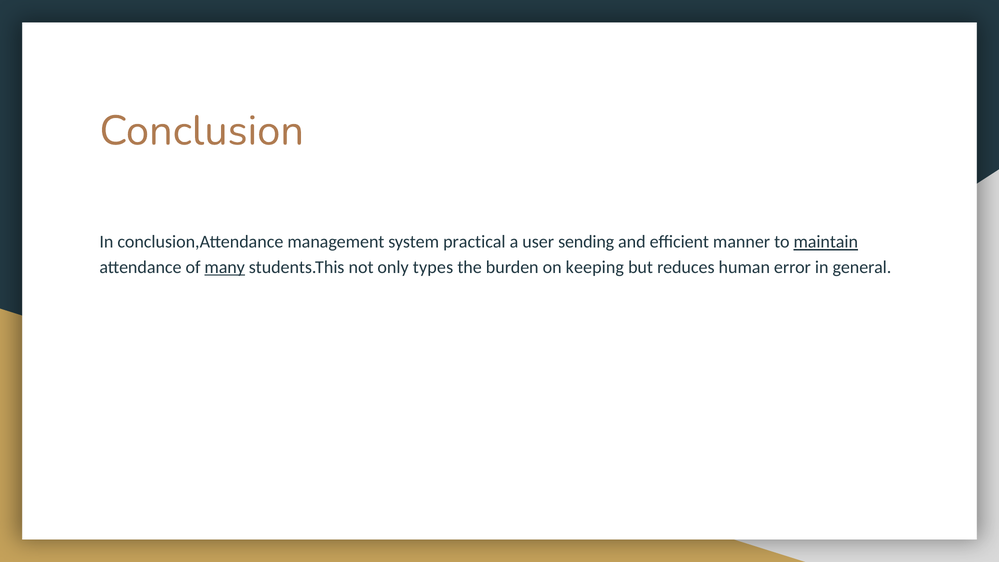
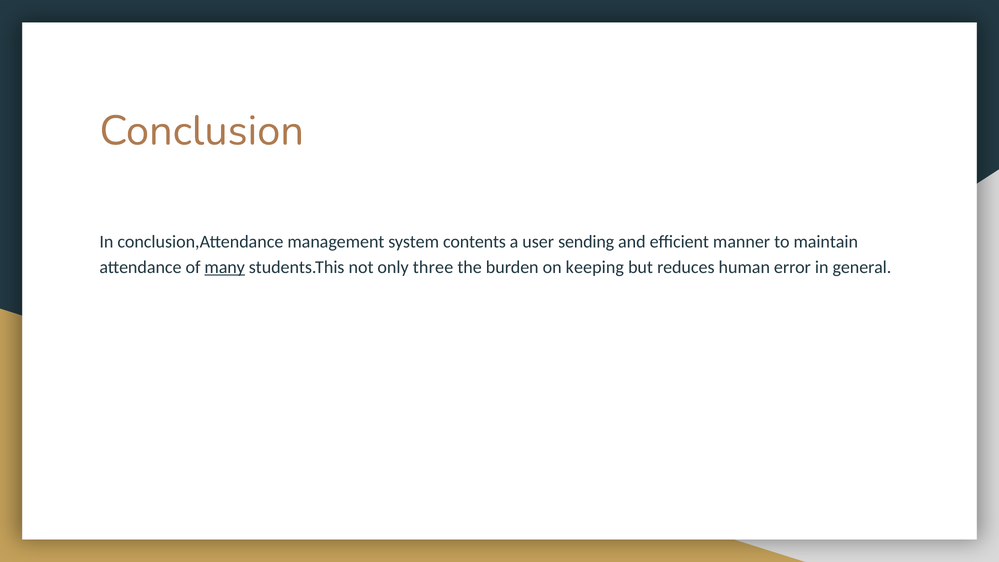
practical: practical -> contents
maintain underline: present -> none
types: types -> three
